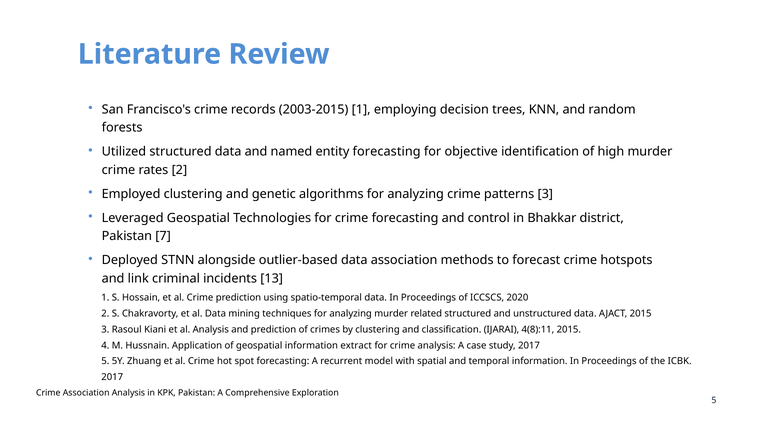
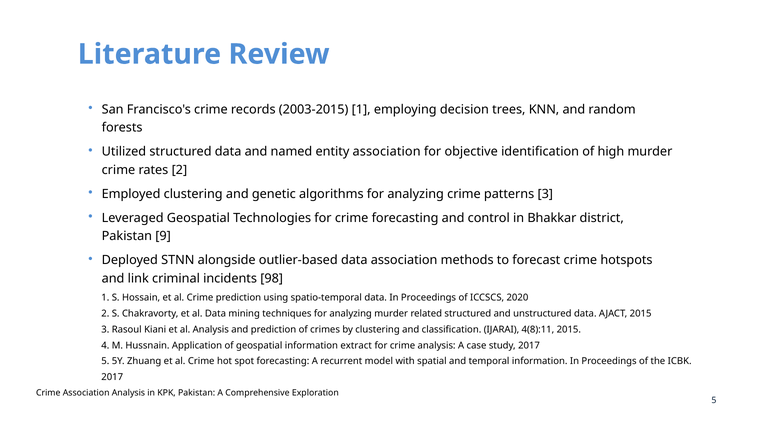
entity forecasting: forecasting -> association
7: 7 -> 9
13: 13 -> 98
